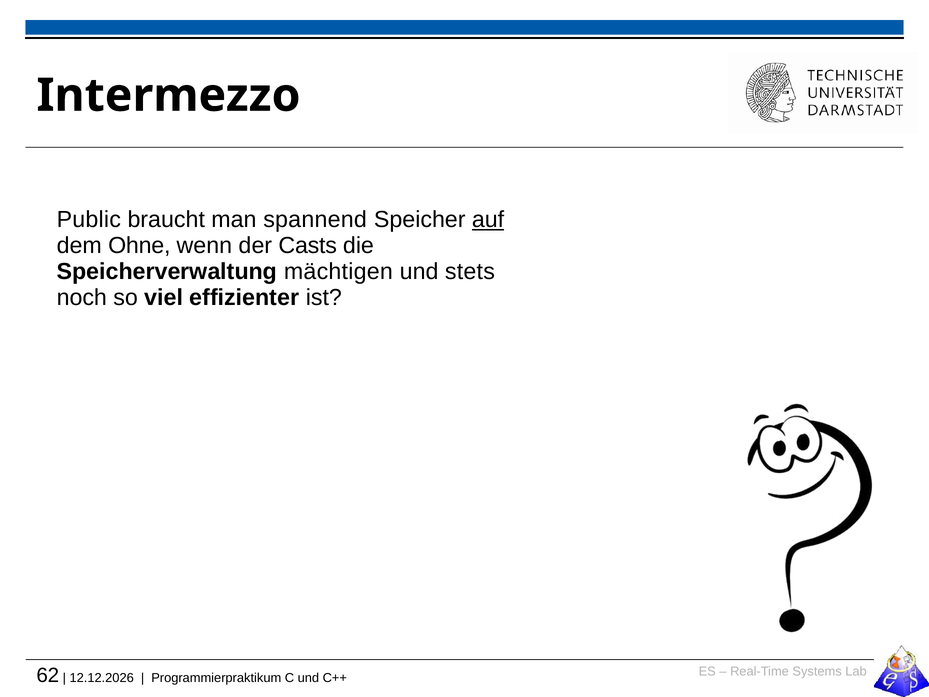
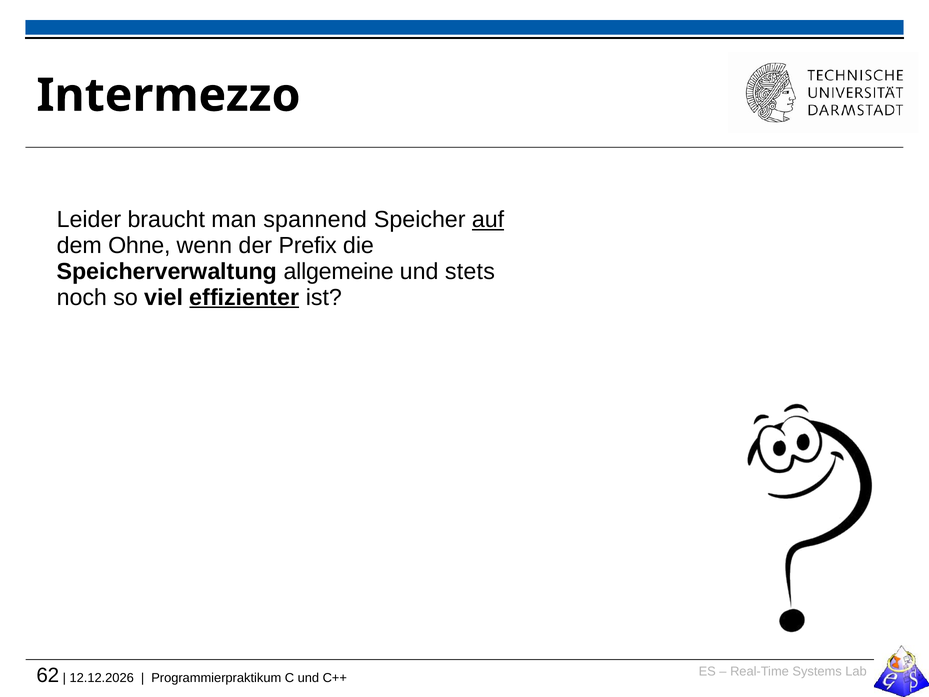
Public: Public -> Leider
Casts: Casts -> Prefix
mächtigen: mächtigen -> allgemeine
effizienter underline: none -> present
